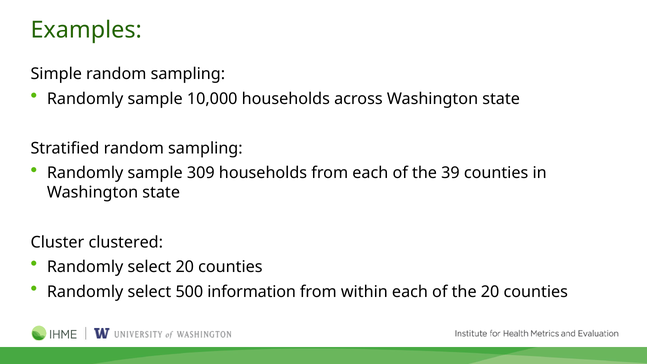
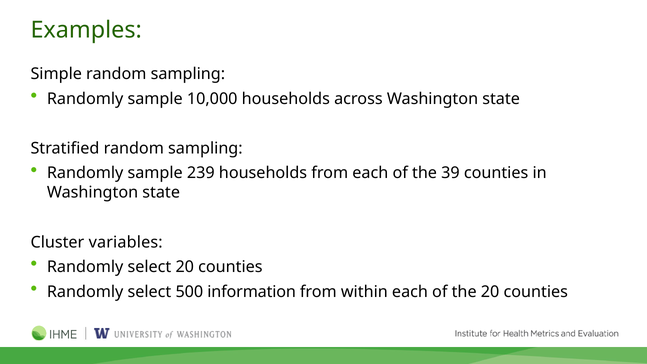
309: 309 -> 239
clustered: clustered -> variables
